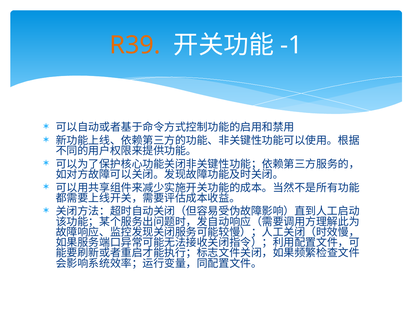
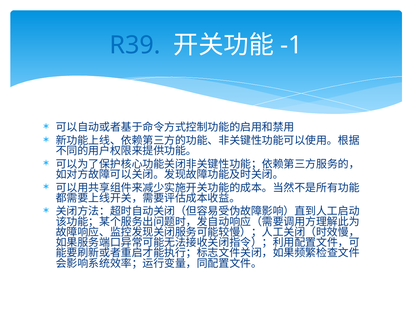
R39 colour: orange -> blue
